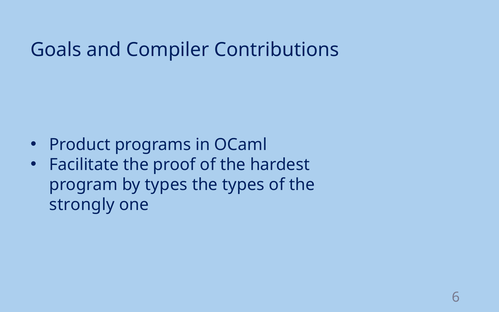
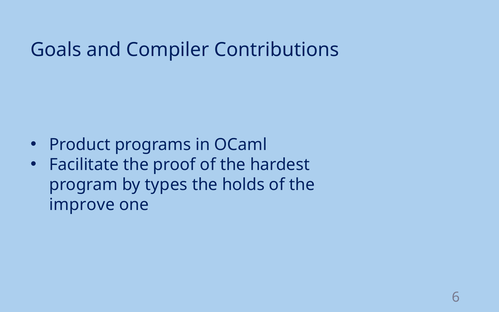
the types: types -> holds
strongly: strongly -> improve
